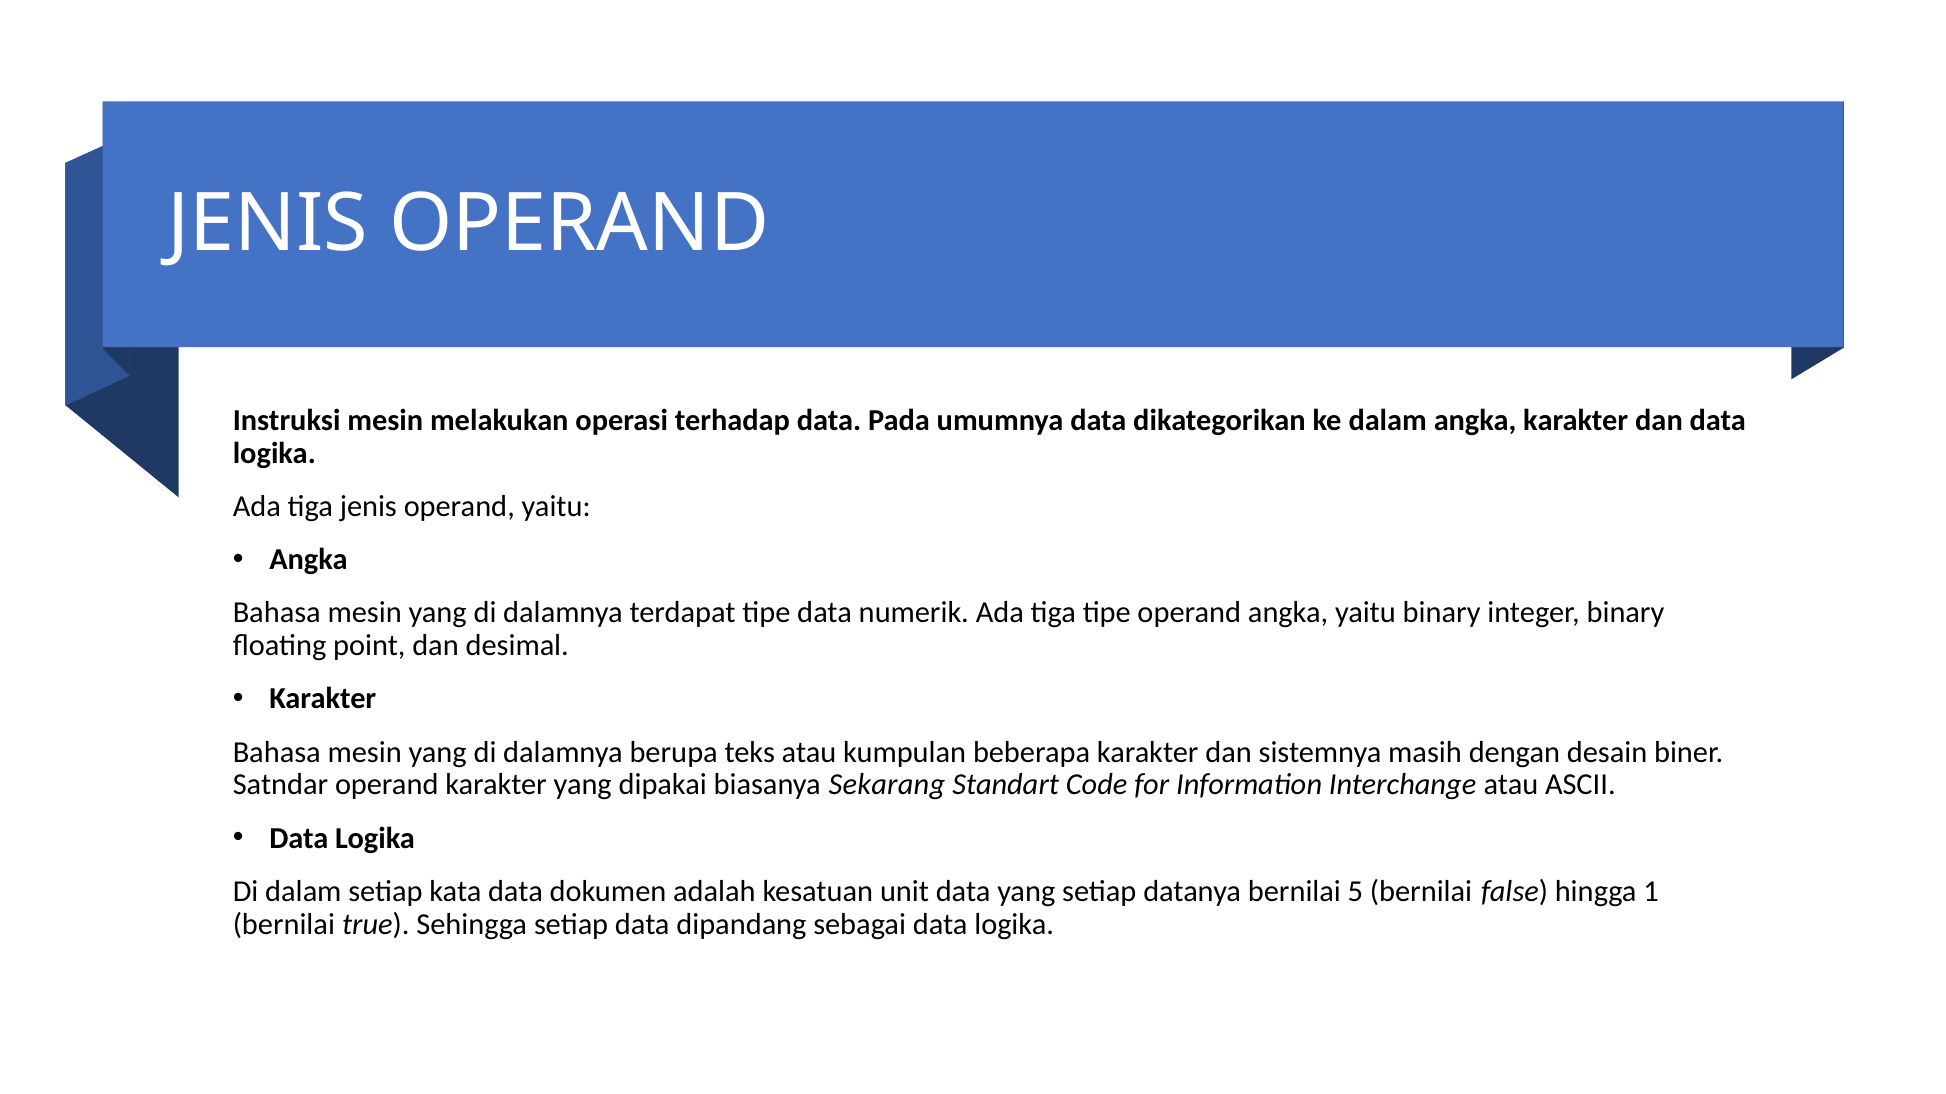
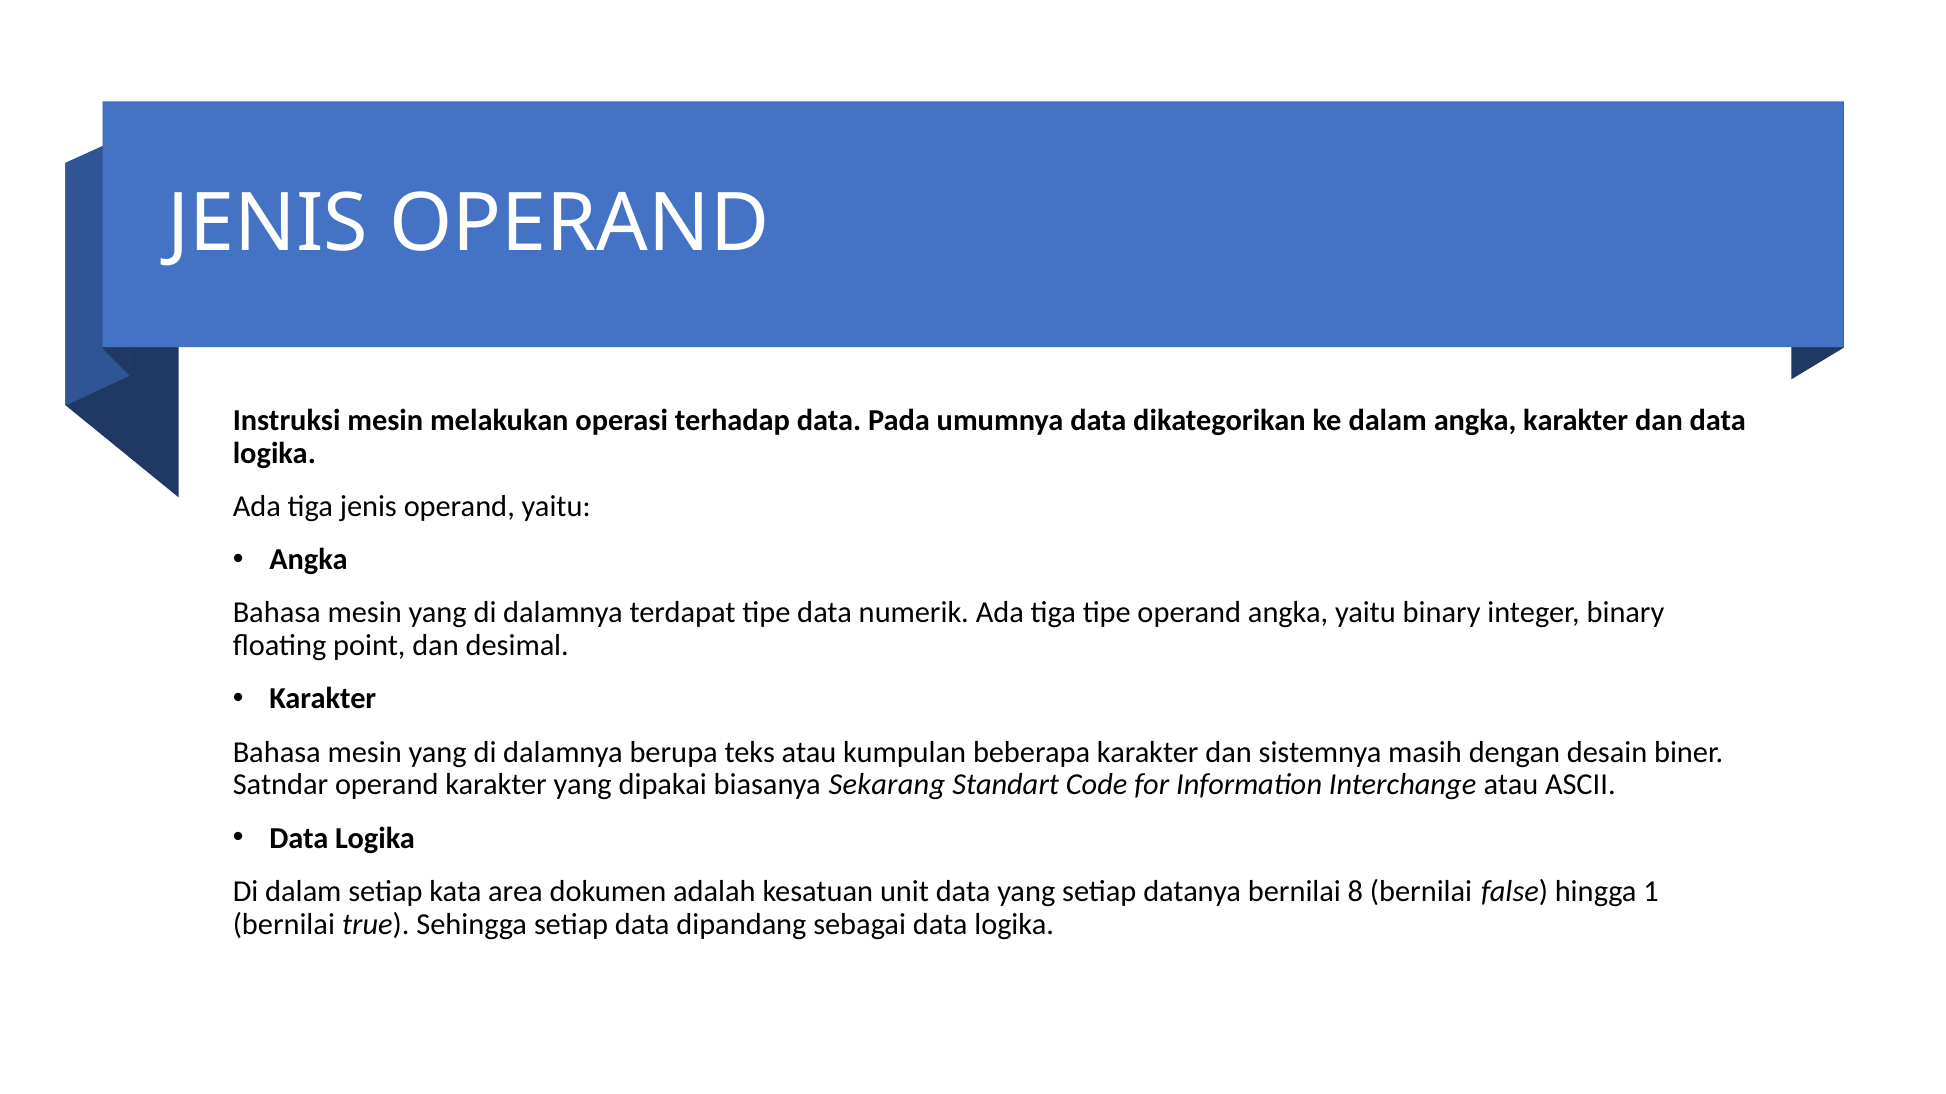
kata data: data -> area
5: 5 -> 8
